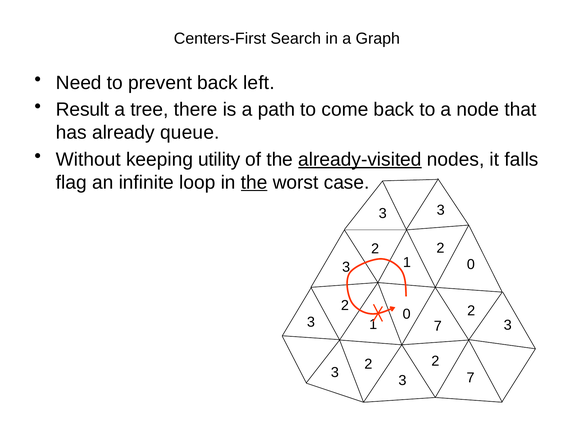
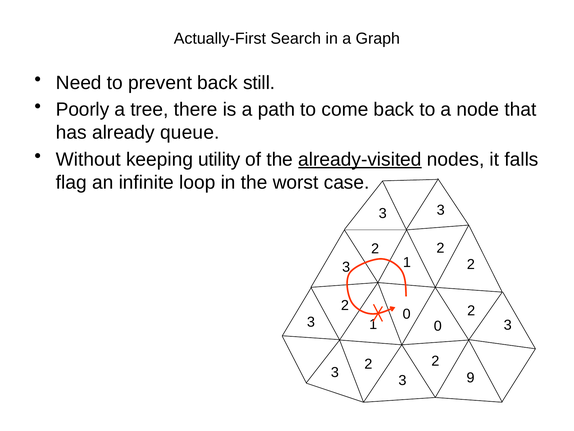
Centers-First: Centers-First -> Actually-First
left: left -> still
Result: Result -> Poorly
the at (254, 182) underline: present -> none
3 0: 0 -> 2
1 7: 7 -> 0
3 7: 7 -> 9
